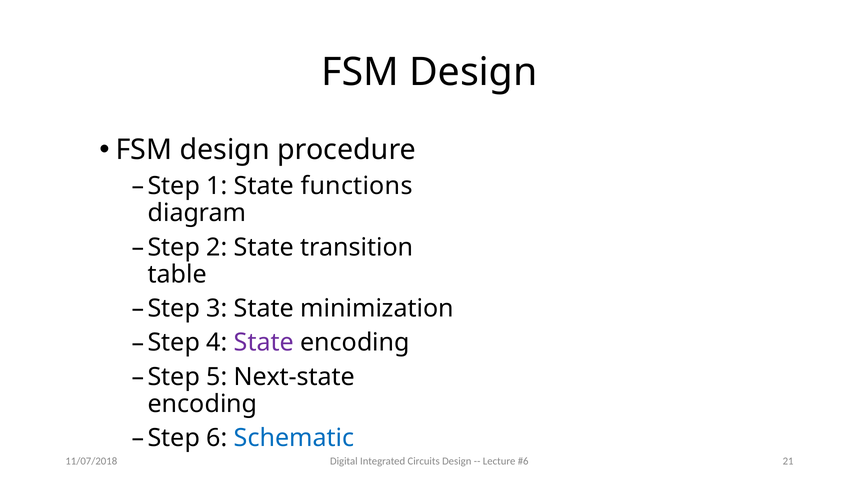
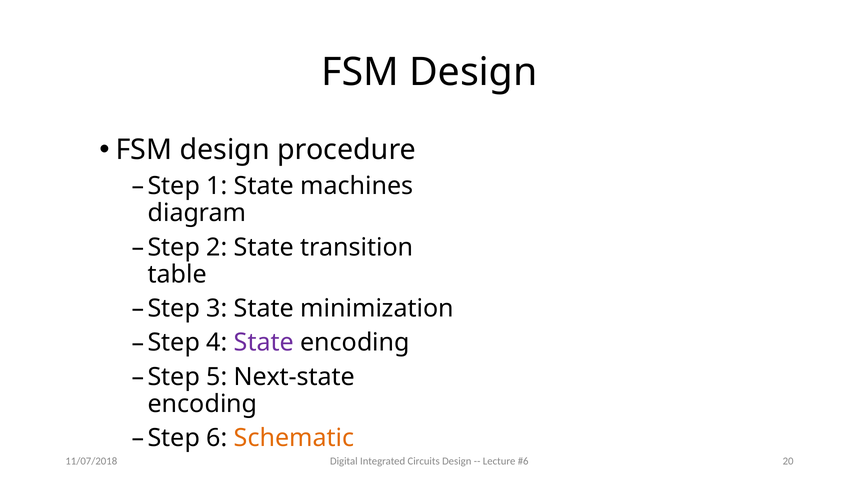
functions: functions -> machines
Schematic colour: blue -> orange
21: 21 -> 20
